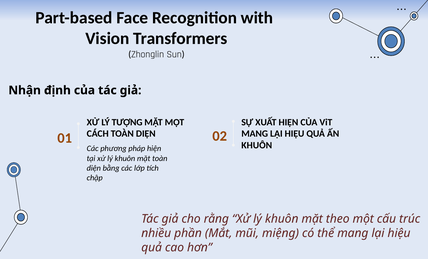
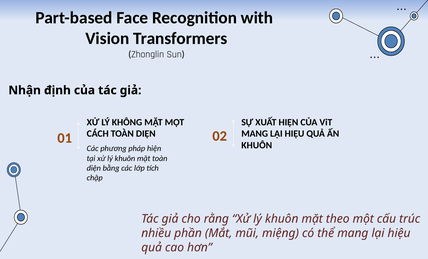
TƯỢNG: TƯỢNG -> KHÔNG
